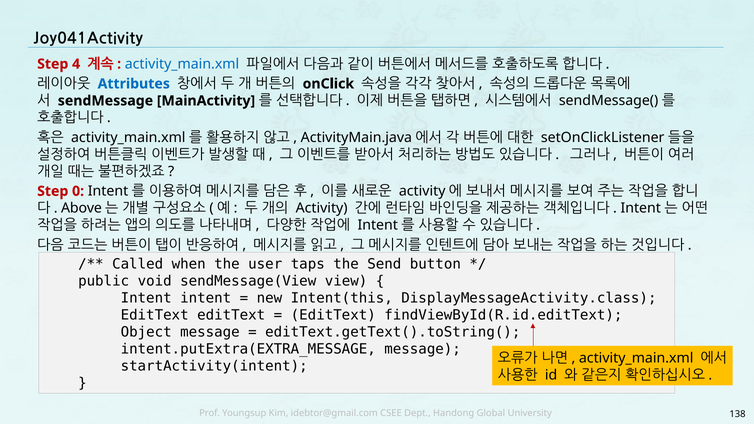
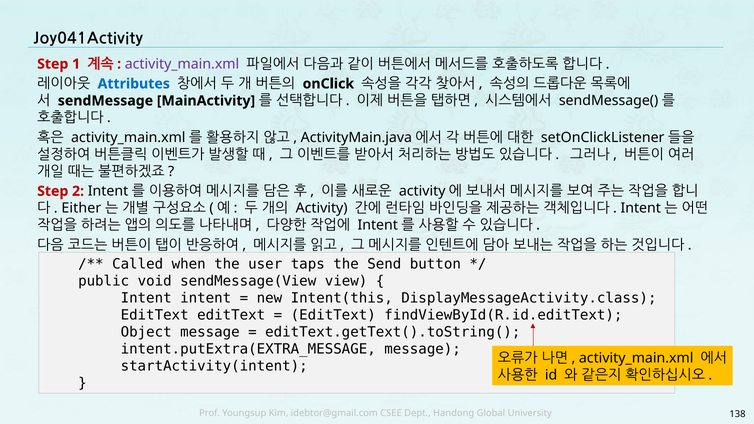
4: 4 -> 1
activity_main.xml at (182, 64) colour: blue -> purple
0: 0 -> 2
Above: Above -> Either
